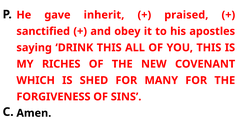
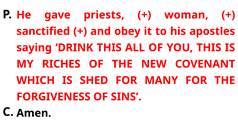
inherit: inherit -> priests
praised: praised -> woman
